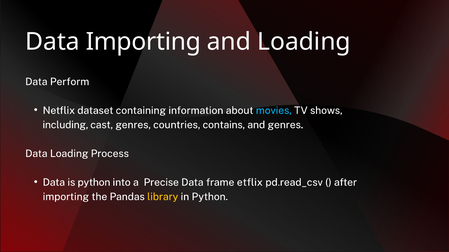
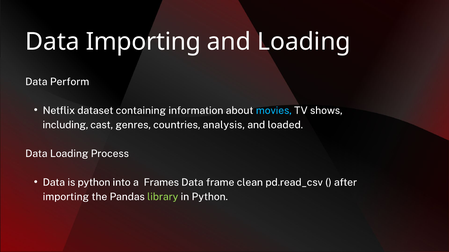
contains: contains -> analysis
and genres: genres -> loaded
Precise: Precise -> Frames
etflix: etflix -> clean
library colour: yellow -> light green
